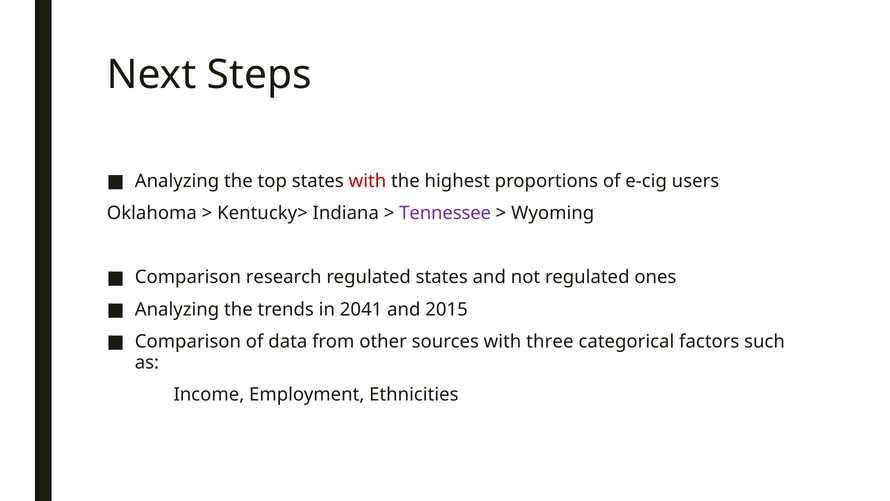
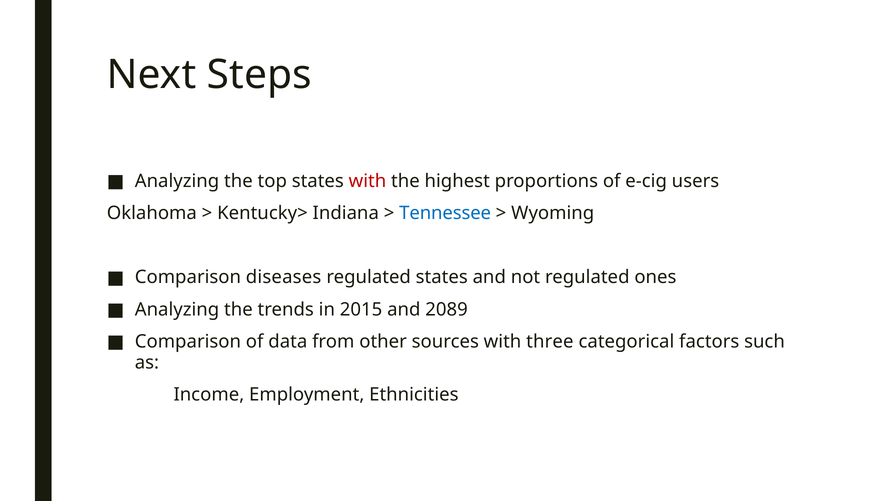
Tennessee colour: purple -> blue
research: research -> diseases
2041: 2041 -> 2015
2015: 2015 -> 2089
